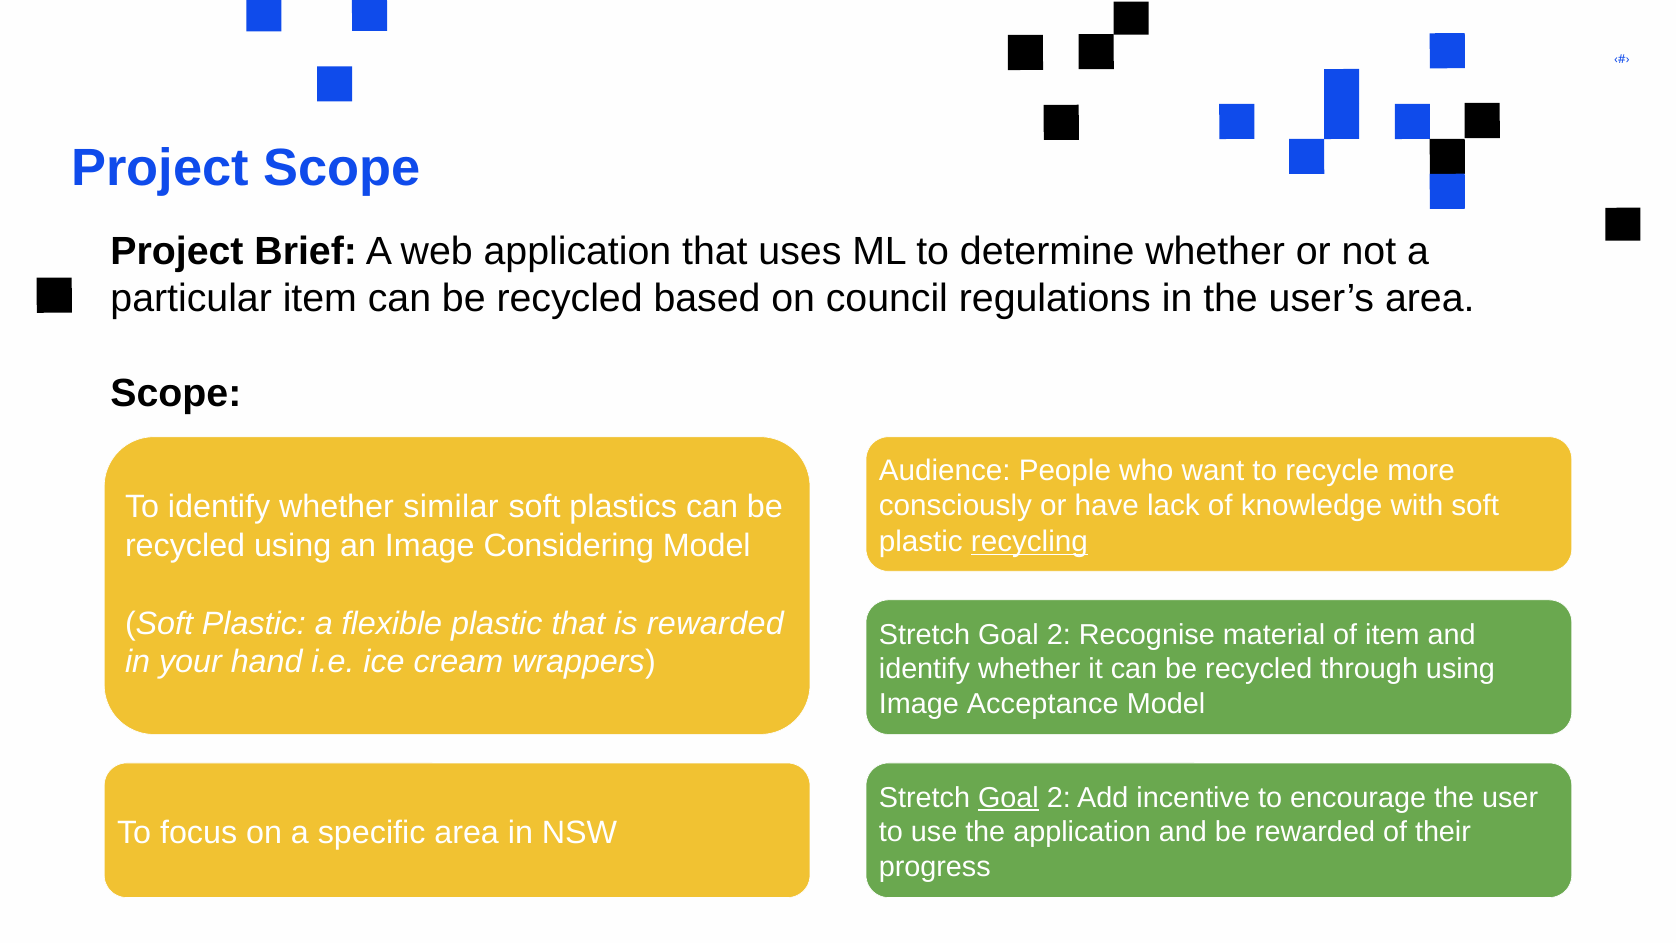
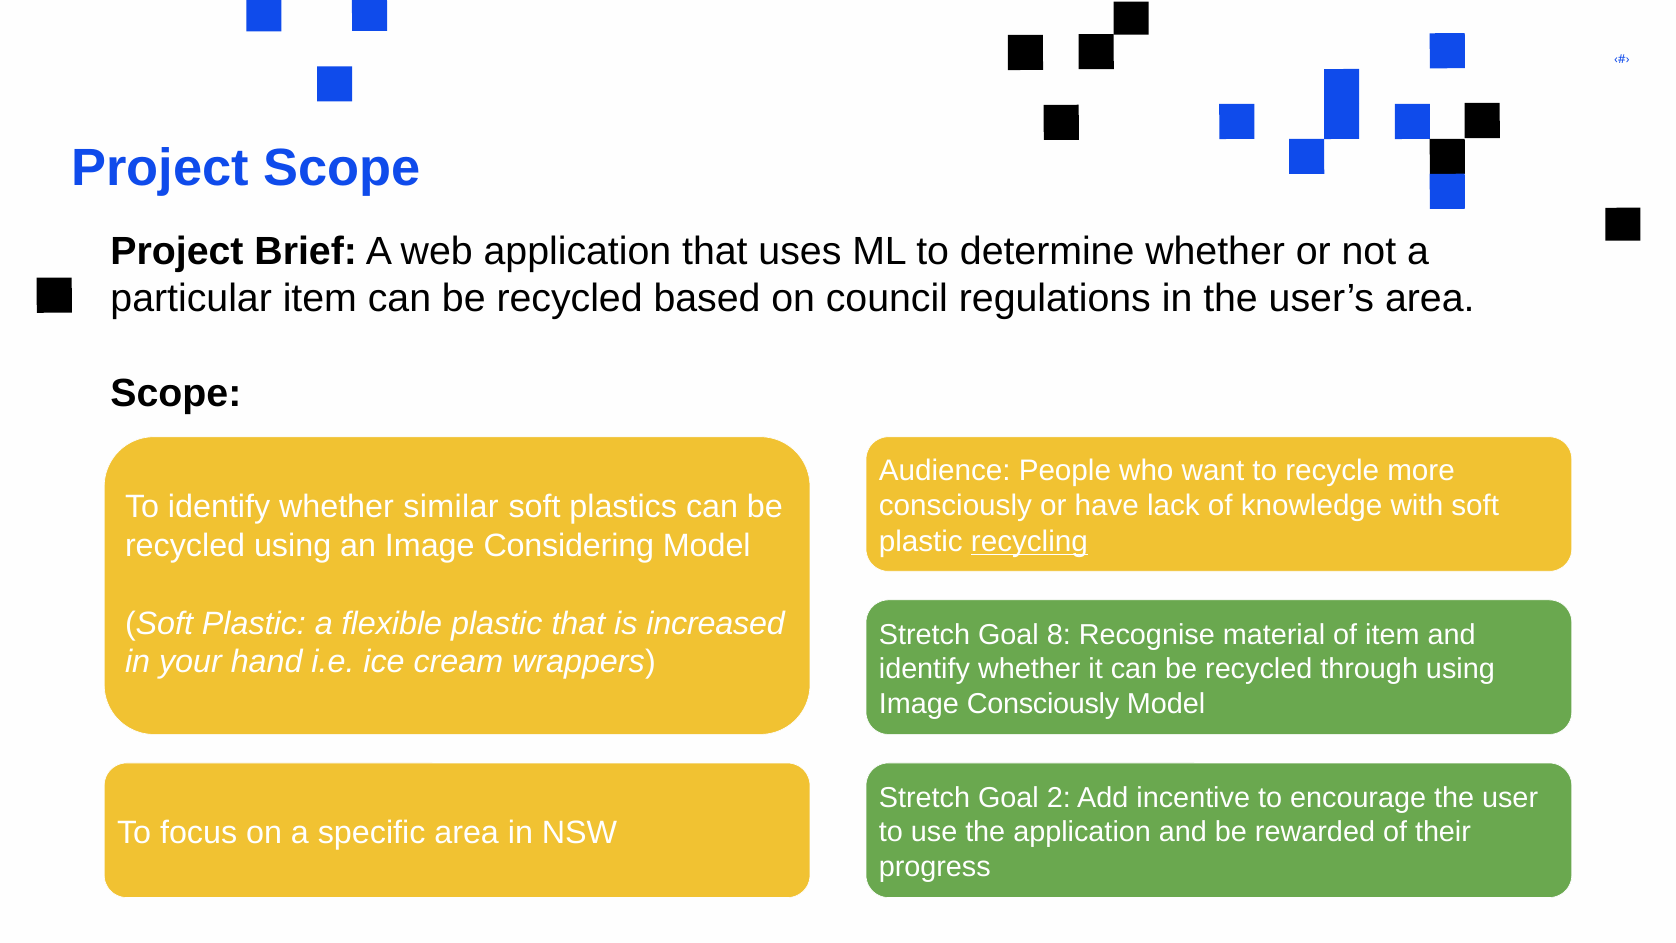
is rewarded: rewarded -> increased
2 at (1059, 634): 2 -> 8
Image Acceptance: Acceptance -> Consciously
Goal at (1008, 798) underline: present -> none
